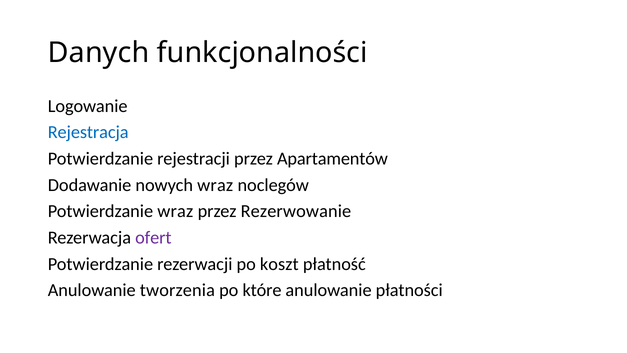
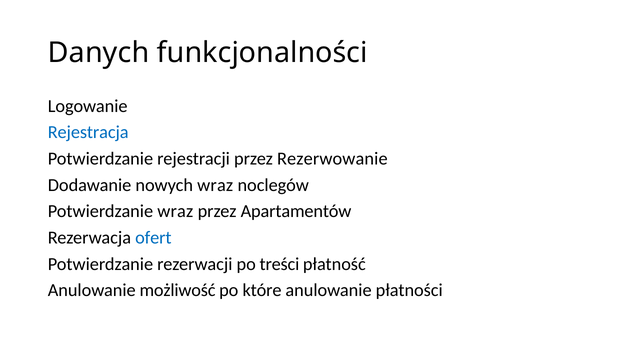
Apartamentów: Apartamentów -> Rezerwowanie
Rezerwowanie: Rezerwowanie -> Apartamentów
ofert colour: purple -> blue
koszt: koszt -> treści
tworzenia: tworzenia -> możliwość
